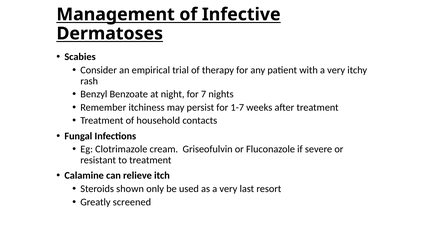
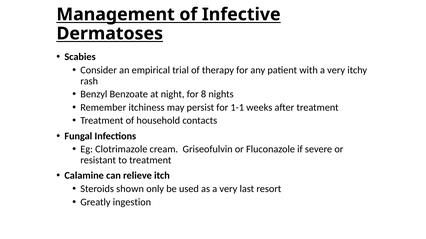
7: 7 -> 8
1-7: 1-7 -> 1-1
screened: screened -> ingestion
